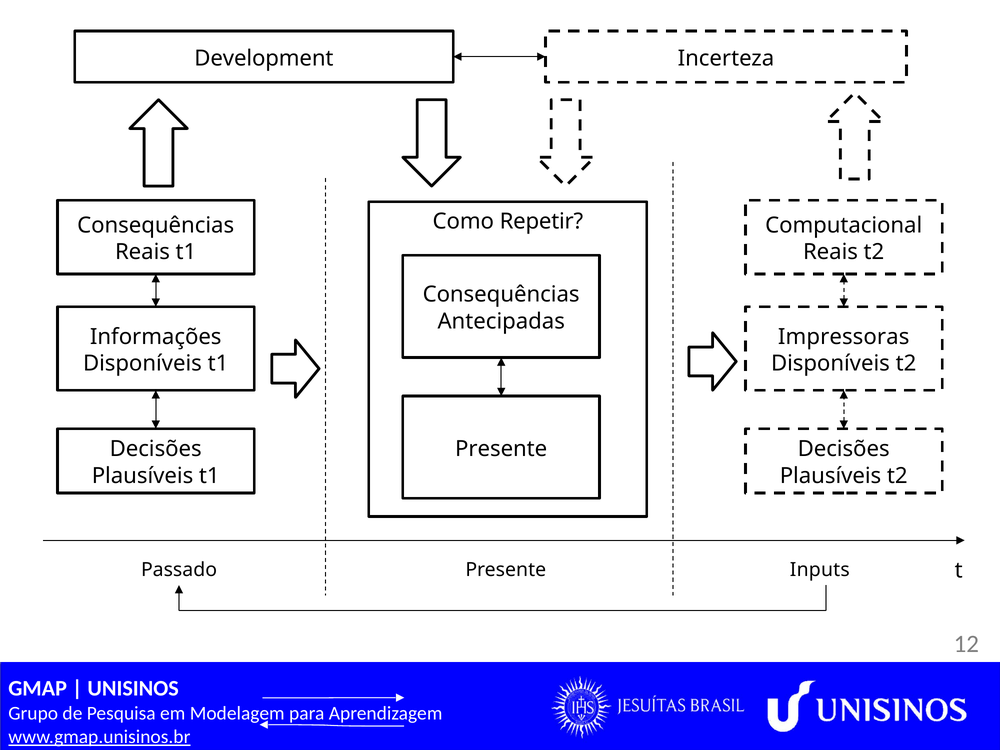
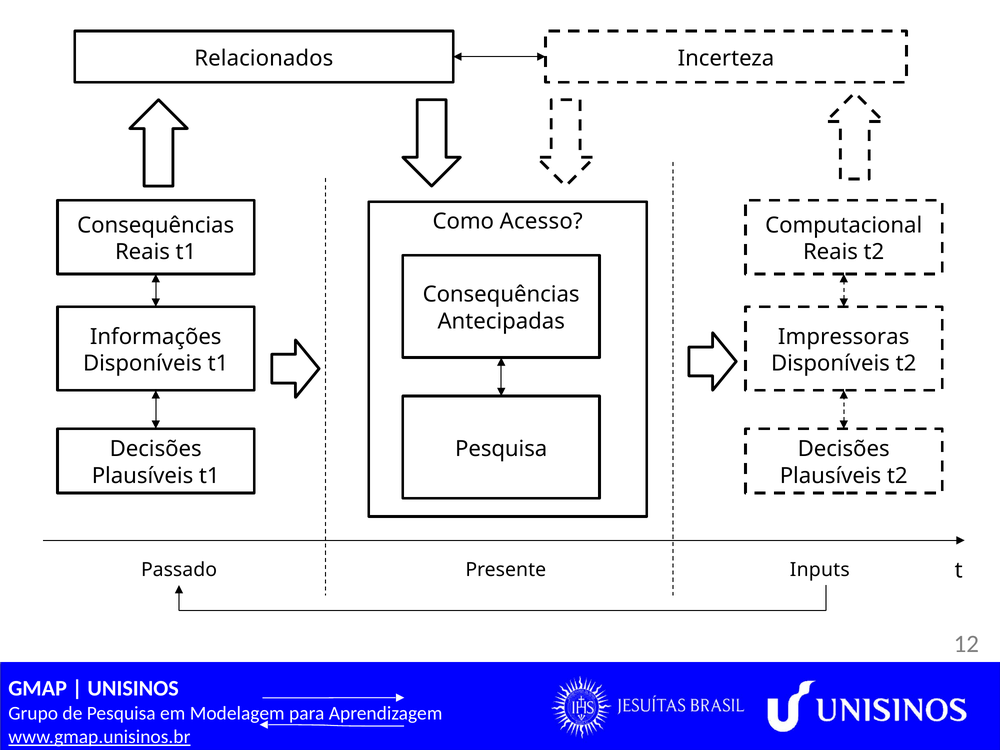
Development: Development -> Relacionados
Repetir: Repetir -> Acesso
Presente at (501, 449): Presente -> Pesquisa
